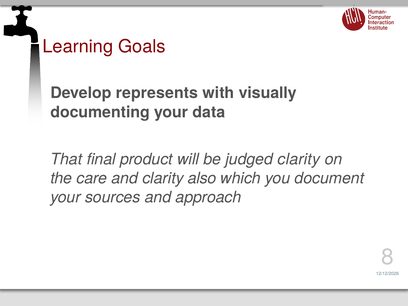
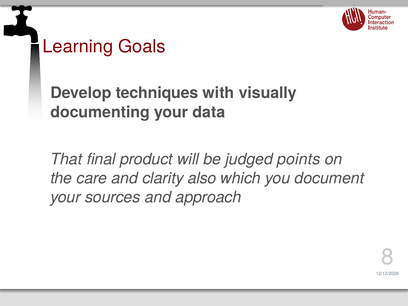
represents: represents -> techniques
judged clarity: clarity -> points
